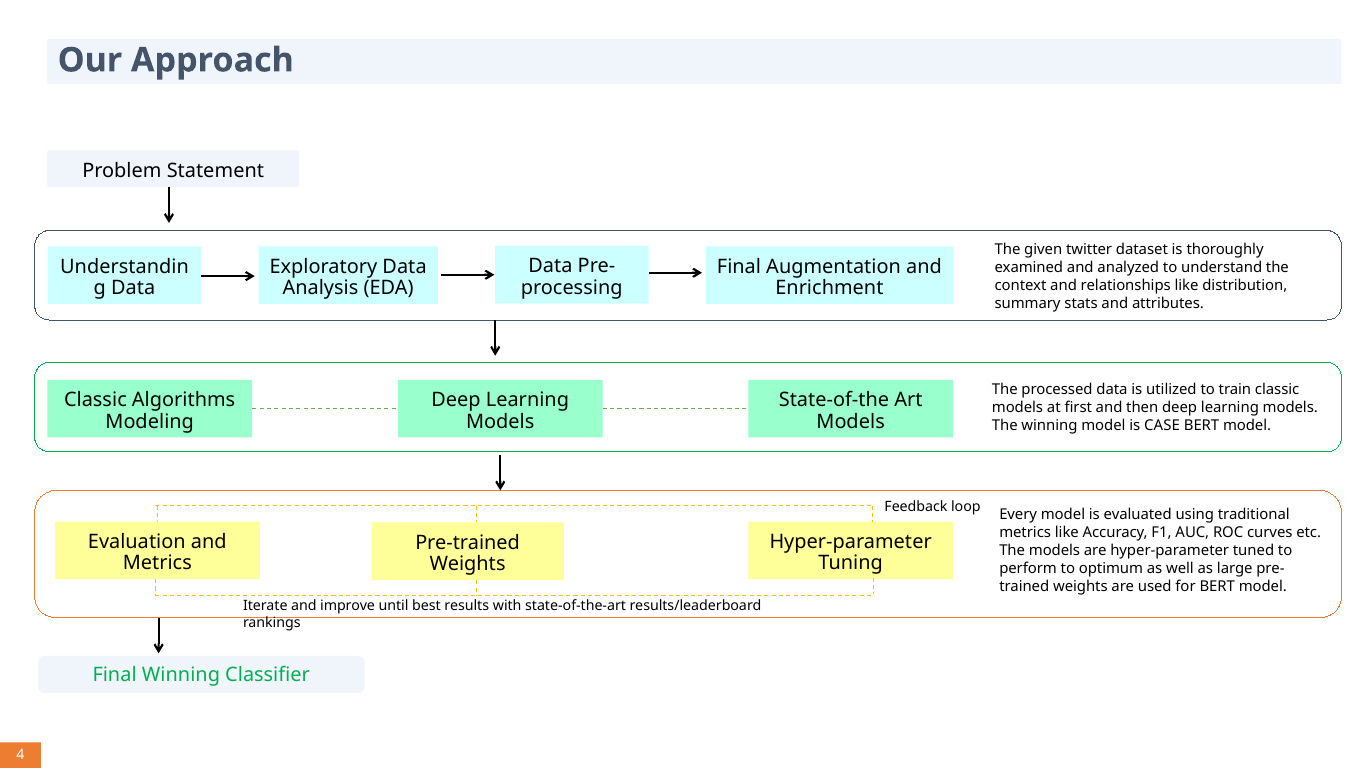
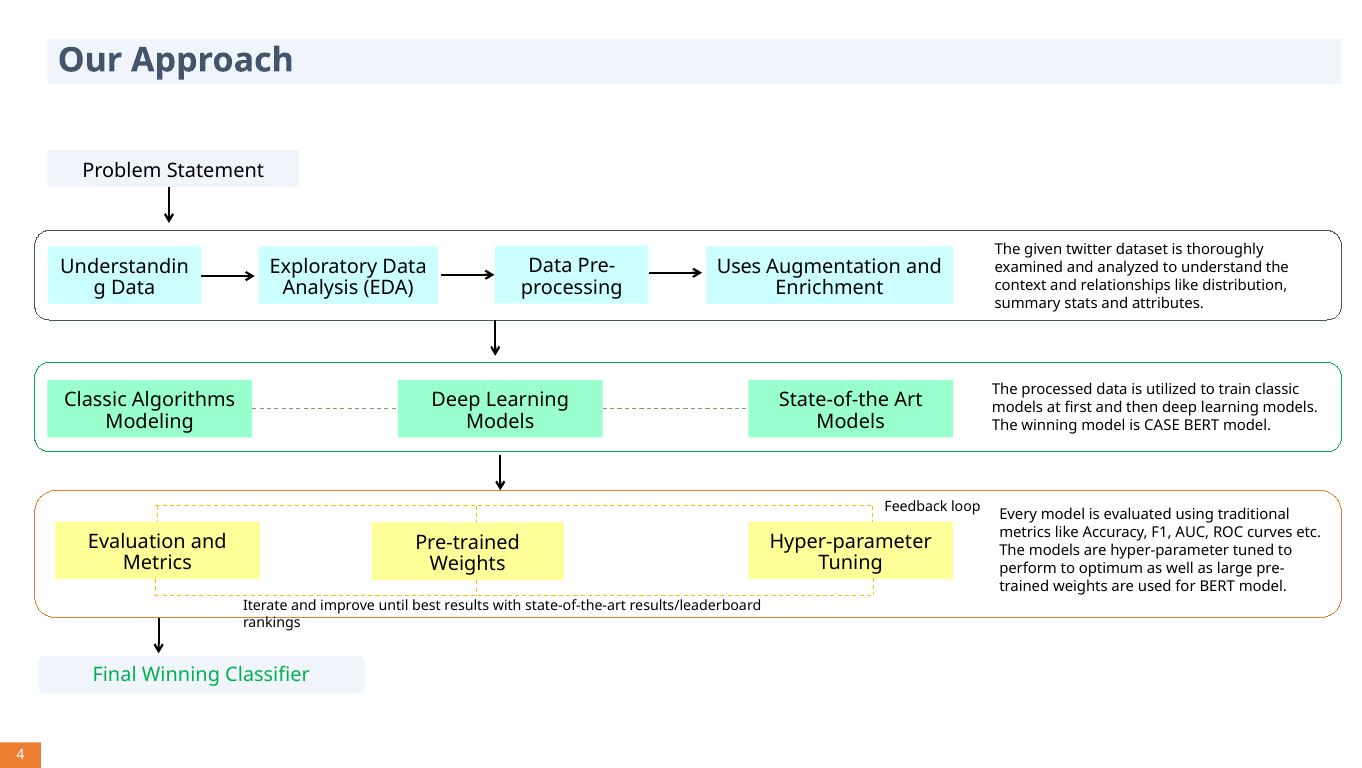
Final at (739, 266): Final -> Uses
